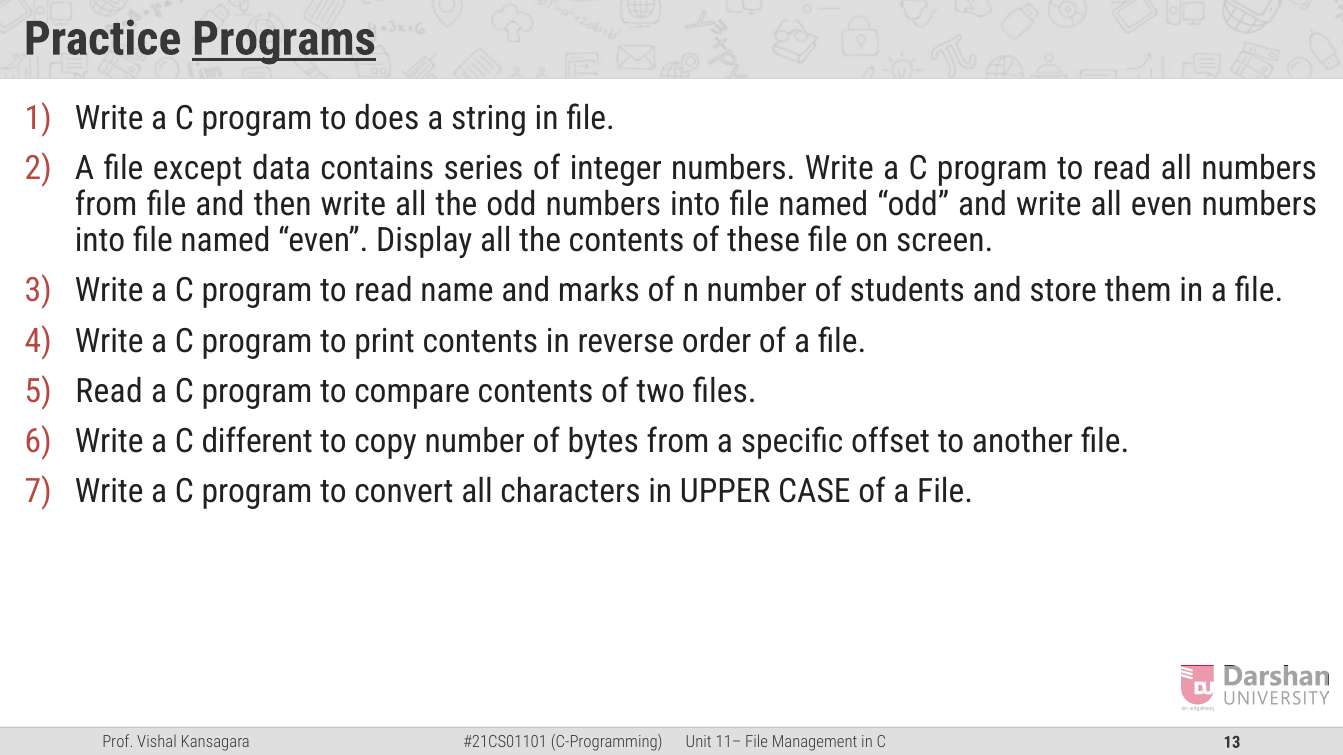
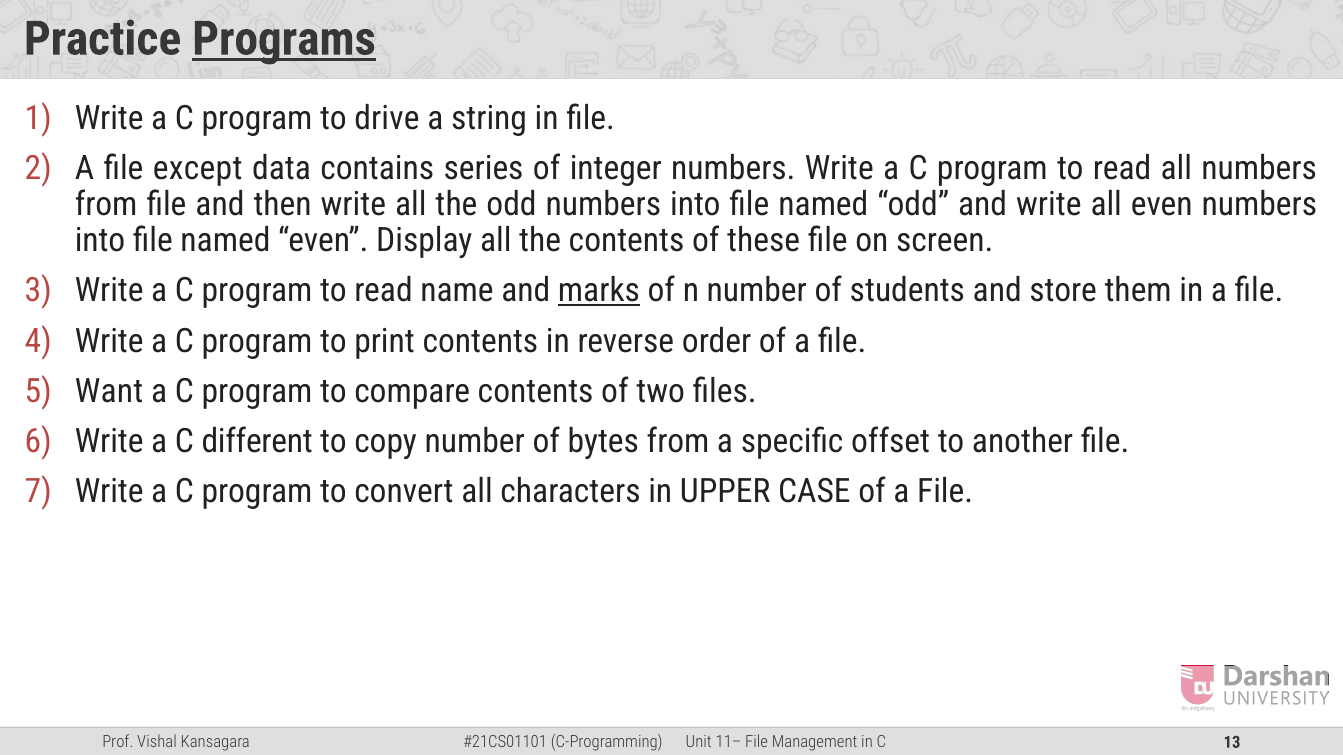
does: does -> drive
marks underline: none -> present
Read at (109, 392): Read -> Want
